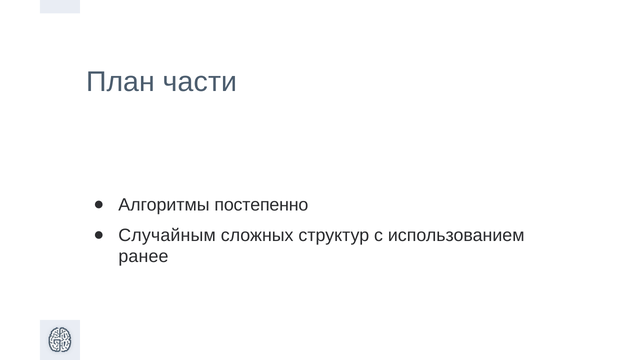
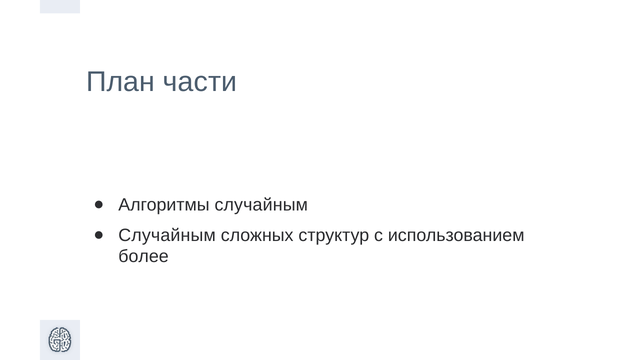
Алгоритмы постепенно: постепенно -> случайным
ранее: ранее -> более
